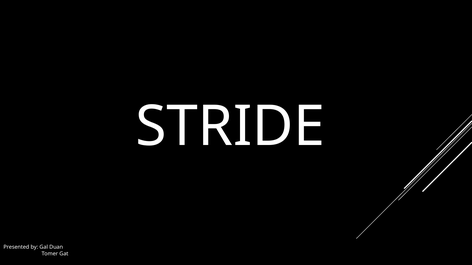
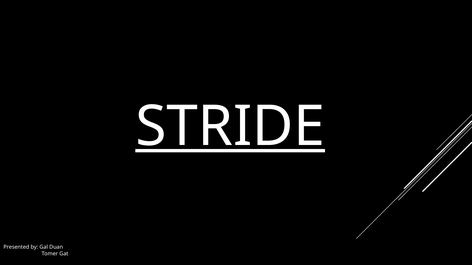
STRIDE underline: none -> present
